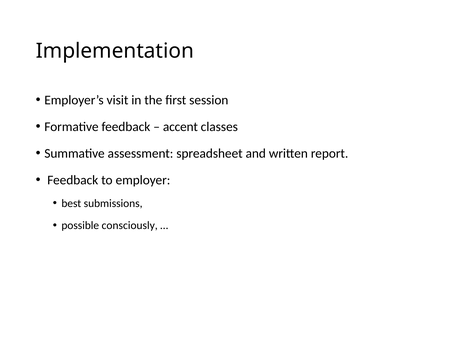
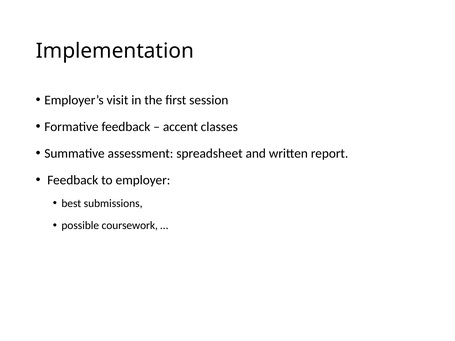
consciously: consciously -> coursework
